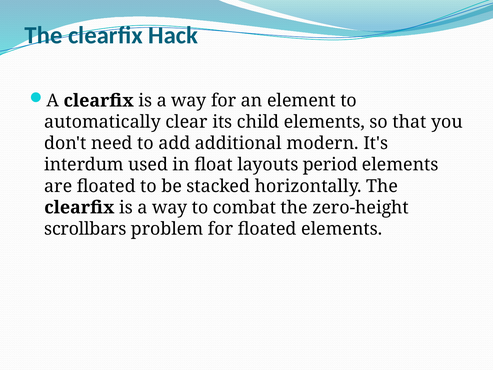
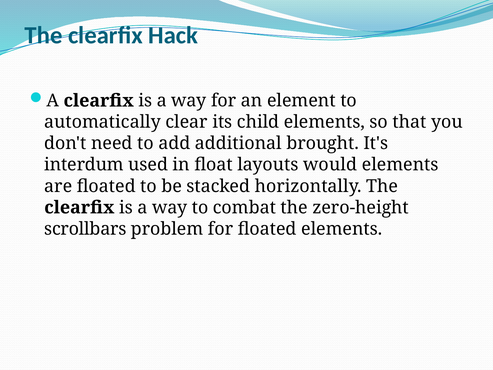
modern: modern -> brought
period: period -> would
